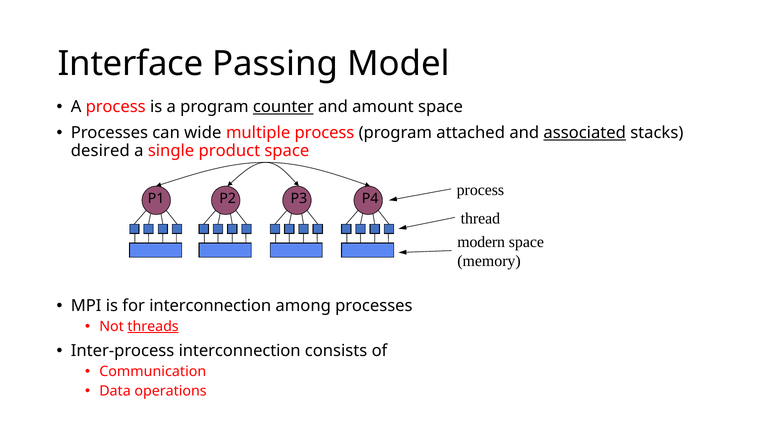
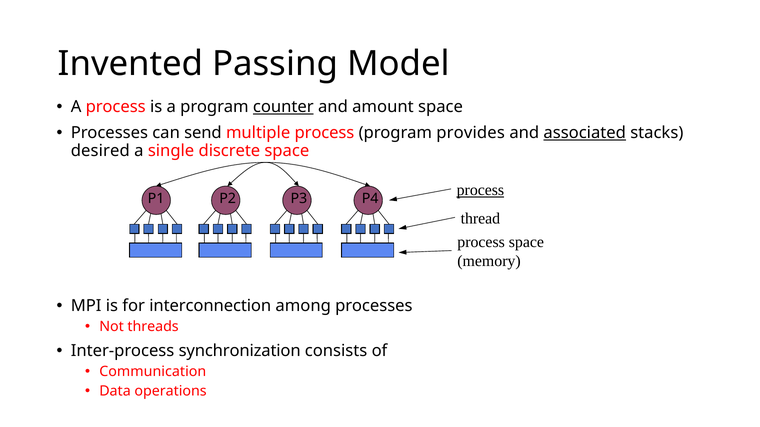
Interface: Interface -> Invented
wide: wide -> send
attached: attached -> provides
product: product -> discrete
process at (480, 190) underline: none -> present
modern at (481, 242): modern -> process
threads underline: present -> none
Inter-process interconnection: interconnection -> synchronization
